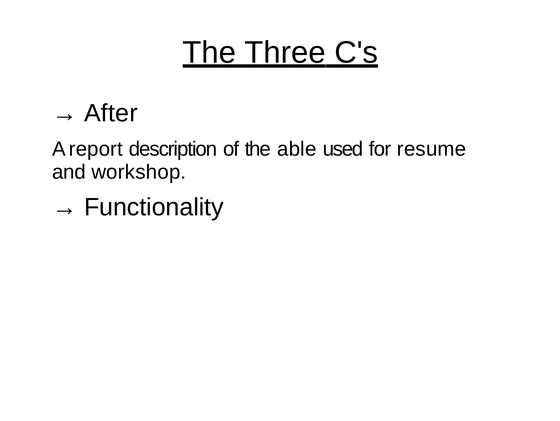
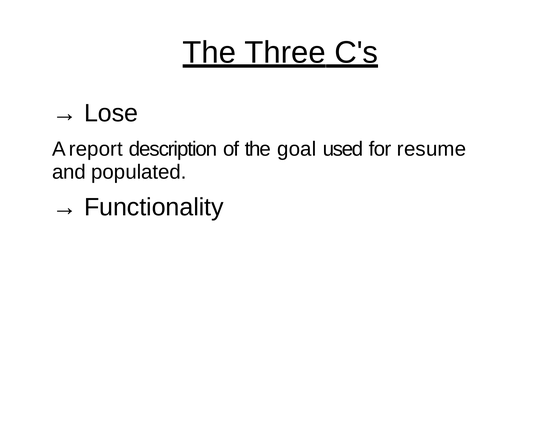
After: After -> Lose
able: able -> goal
workshop: workshop -> populated
